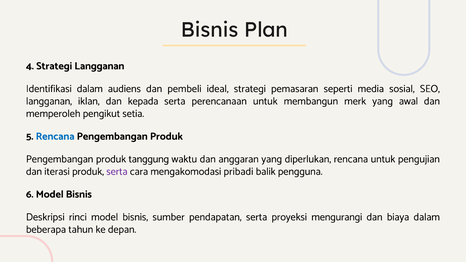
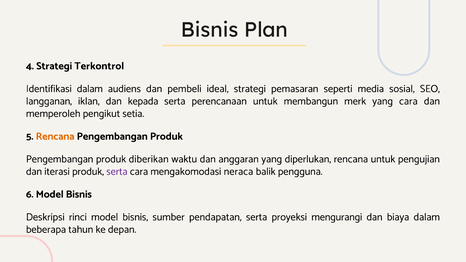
Strategi Langganan: Langganan -> Terkontrol
yang awal: awal -> cara
Rencana at (55, 136) colour: blue -> orange
tanggung: tanggung -> diberikan
pribadi: pribadi -> neraca
